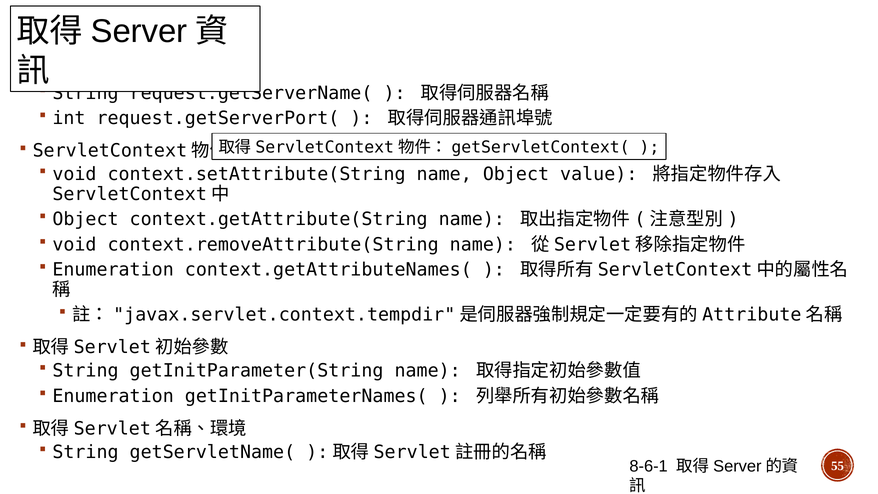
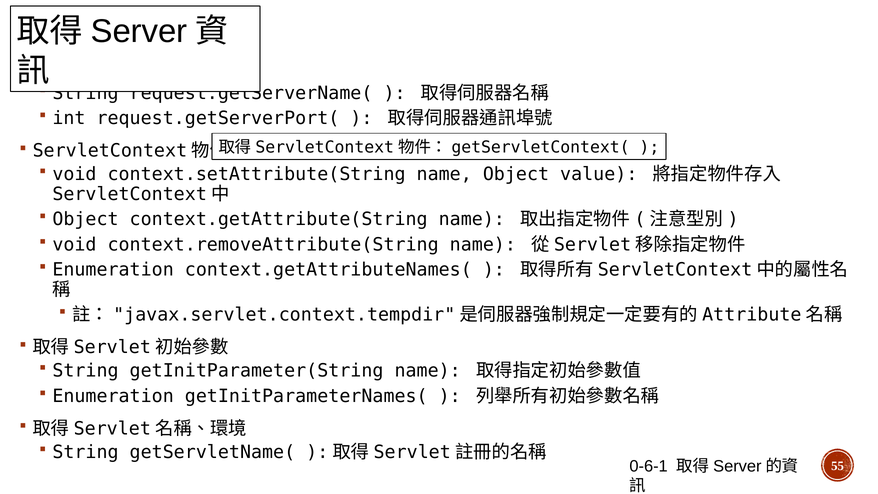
8-6-1: 8-6-1 -> 0-6-1
